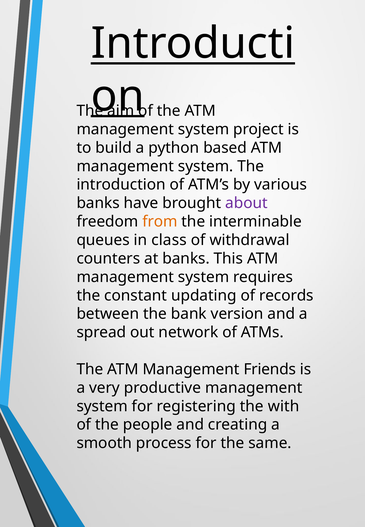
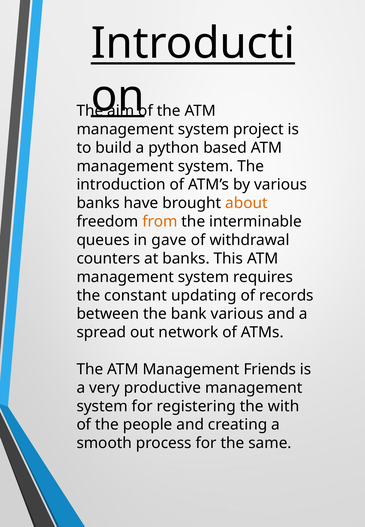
about colour: purple -> orange
class: class -> gave
bank version: version -> various
